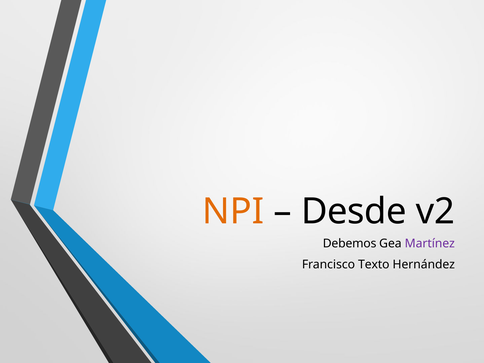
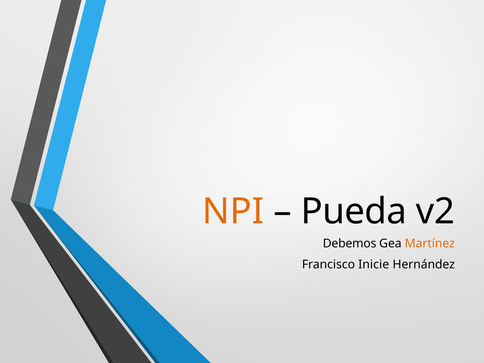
Desde: Desde -> Pueda
Martínez colour: purple -> orange
Texto: Texto -> Inicie
